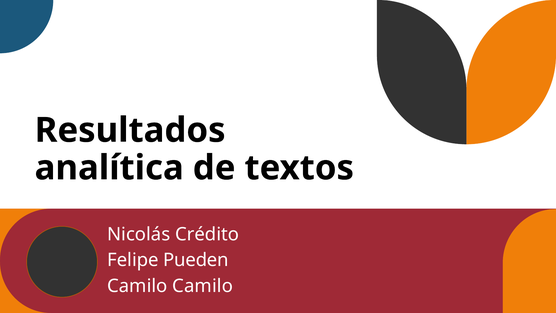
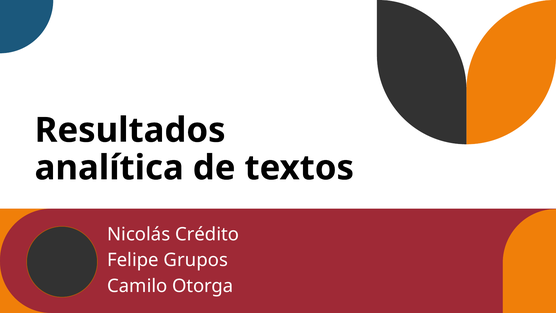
Pueden: Pueden -> Grupos
Camilo Camilo: Camilo -> Otorga
